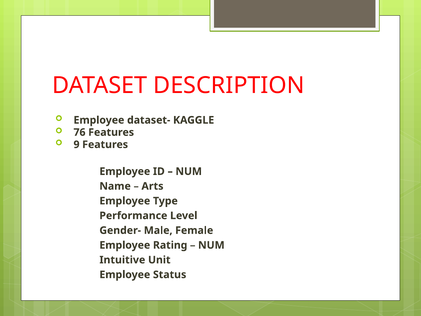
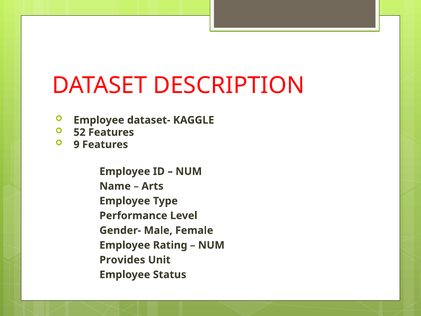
76: 76 -> 52
Intuitive: Intuitive -> Provides
